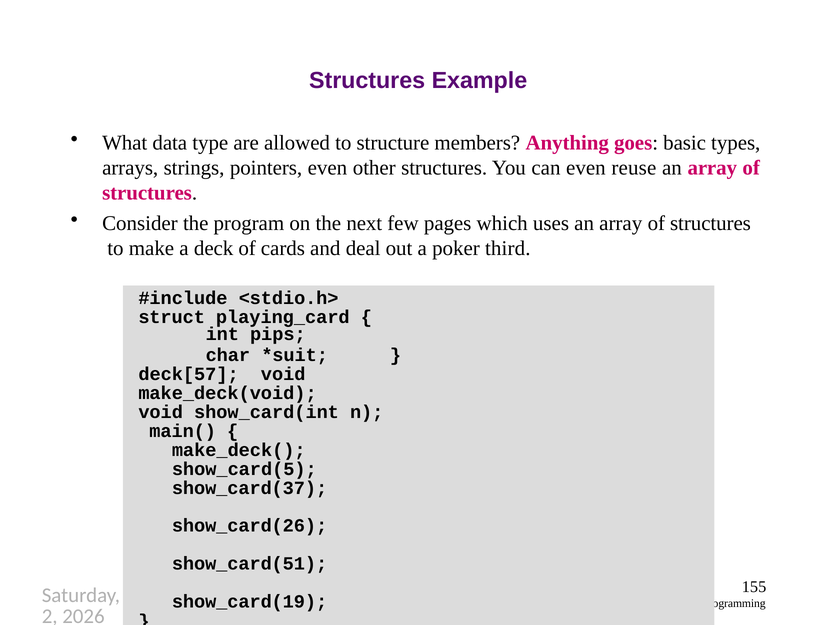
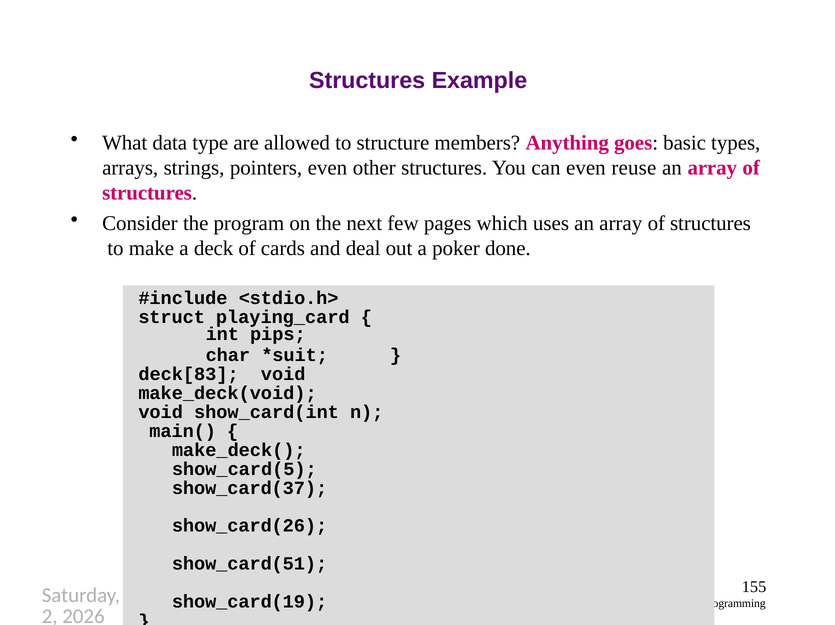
third: third -> done
deck[57: deck[57 -> deck[83
